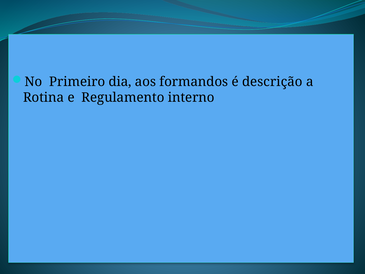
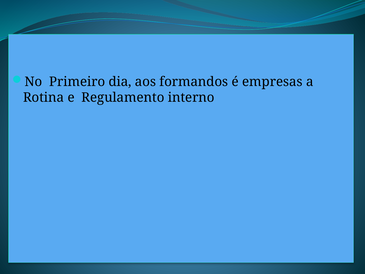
descrição: descrição -> empresas
